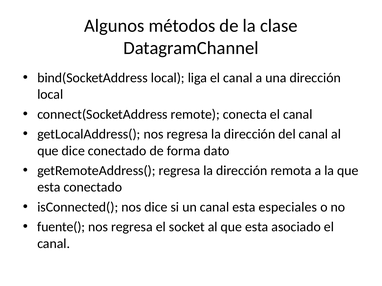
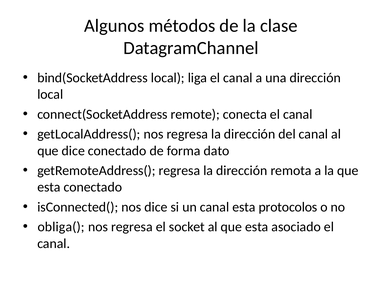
especiales: especiales -> protocolos
fuente(: fuente( -> obliga(
